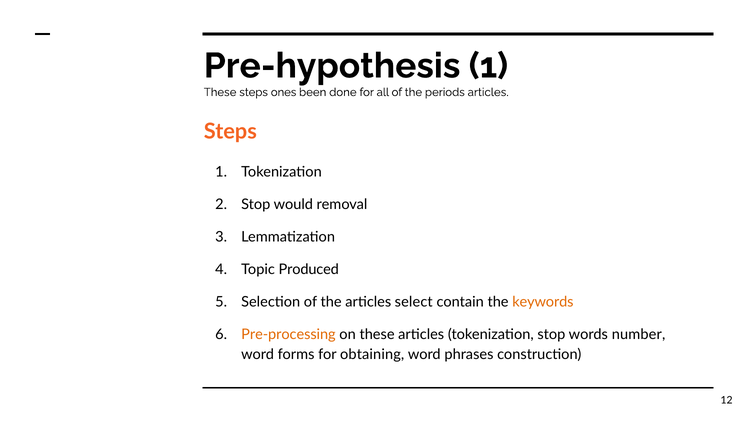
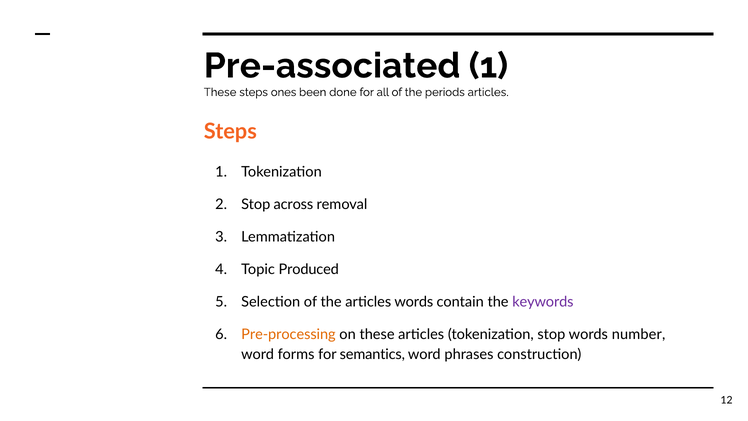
Pre-hypothesis: Pre-hypothesis -> Pre-associated
would: would -> across
articles select: select -> words
keywords colour: orange -> purple
obtaining: obtaining -> semantics
